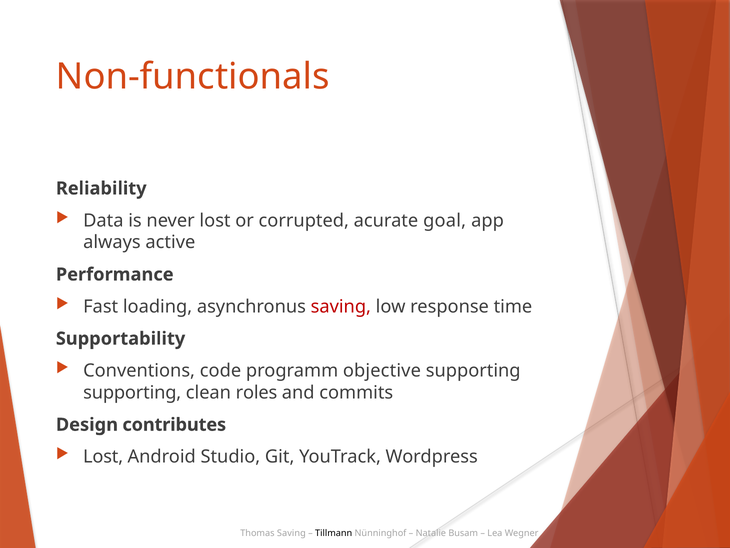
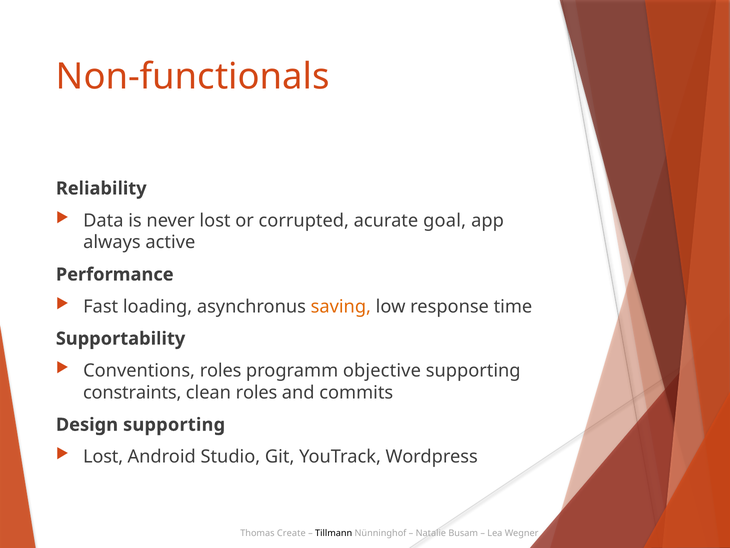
saving at (341, 306) colour: red -> orange
Conventions code: code -> roles
supporting at (132, 392): supporting -> constraints
Design contributes: contributes -> supporting
Thomas Saving: Saving -> Create
